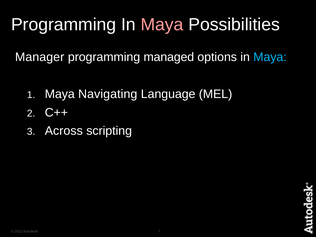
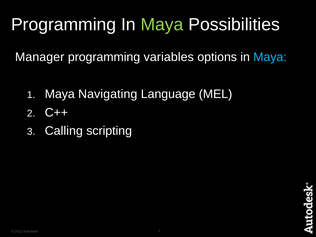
Maya at (162, 25) colour: pink -> light green
managed: managed -> variables
Across: Across -> Calling
